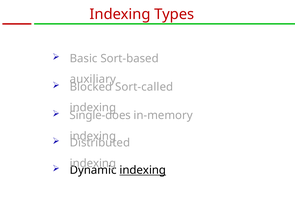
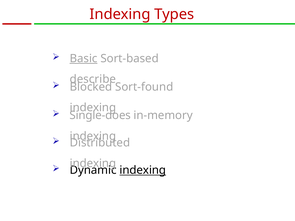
Basic underline: none -> present
auxiliary: auxiliary -> describe
Sort-called: Sort-called -> Sort-found
